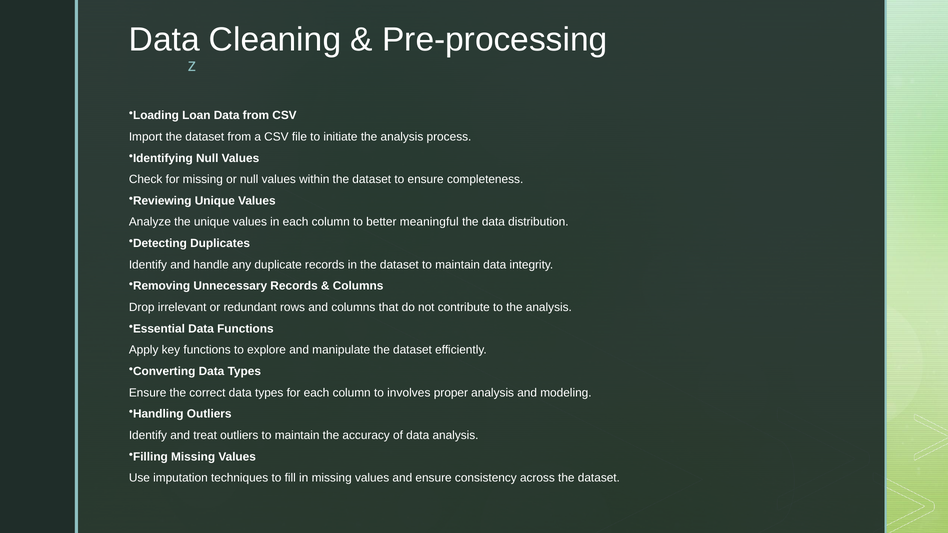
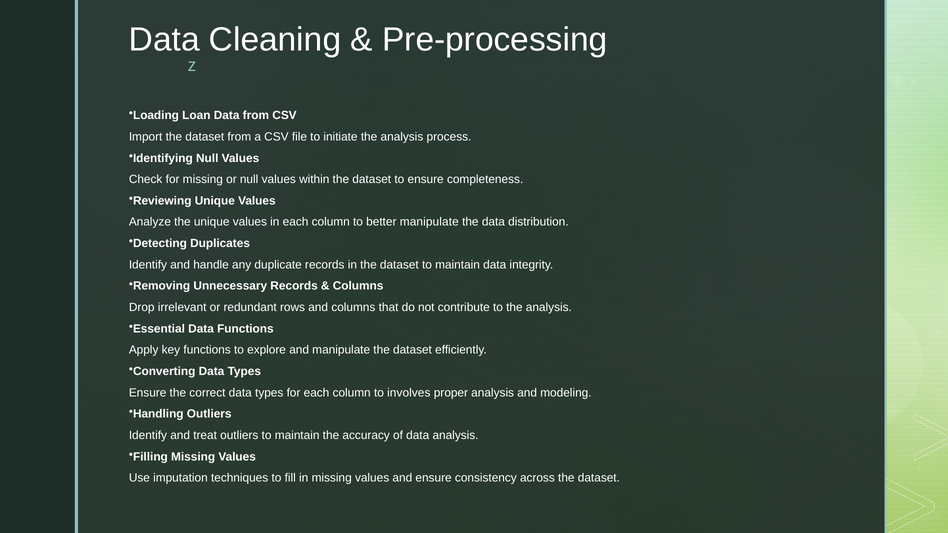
better meaningful: meaningful -> manipulate
